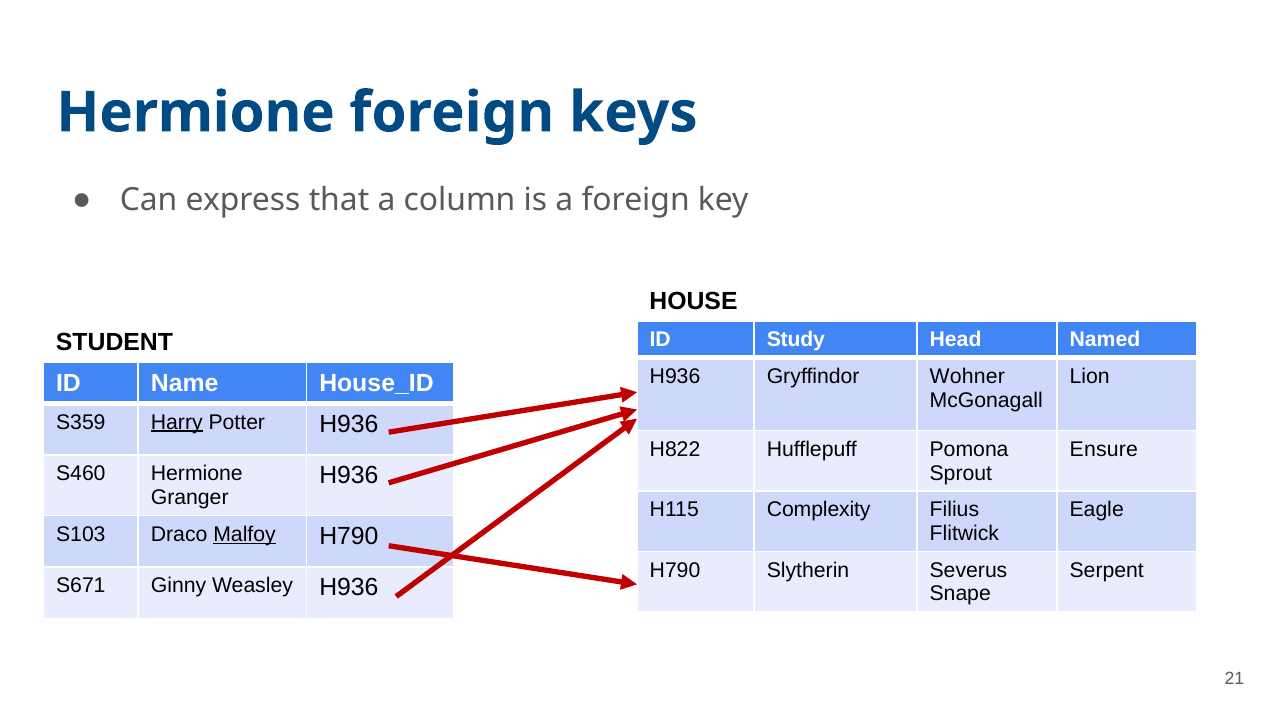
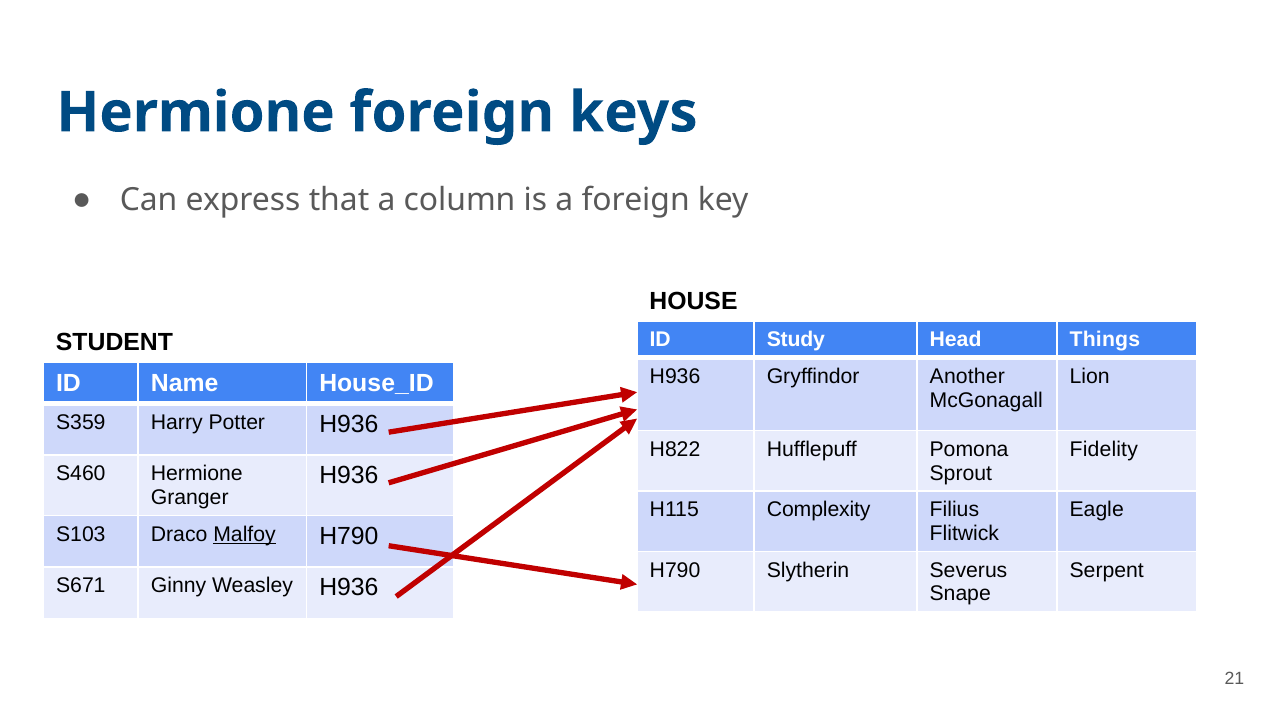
Named: Named -> Things
Wohner: Wohner -> Another
Harry underline: present -> none
Ensure: Ensure -> Fidelity
